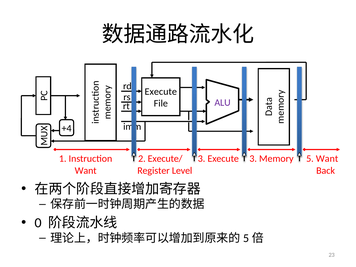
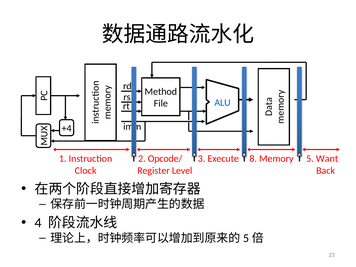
Execute at (161, 92): Execute -> Method
ALU colour: purple -> blue
Execute 3: 3 -> 8
Execute/: Execute/ -> Opcode/
Want at (86, 170): Want -> Clock
0: 0 -> 4
